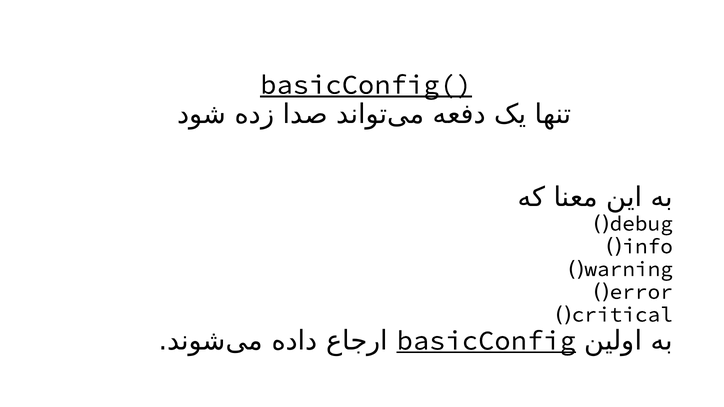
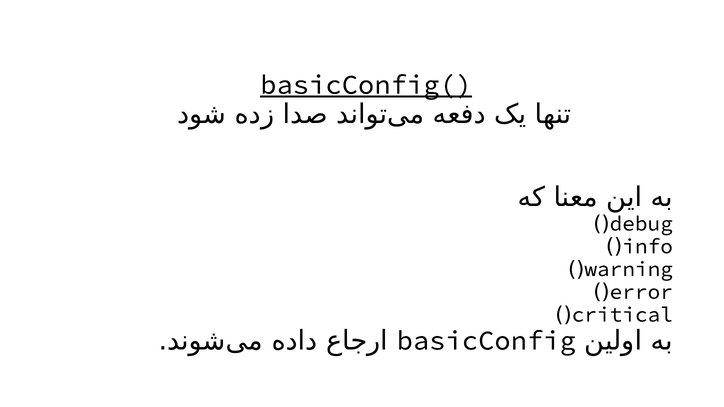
basicConfig underline: present -> none
